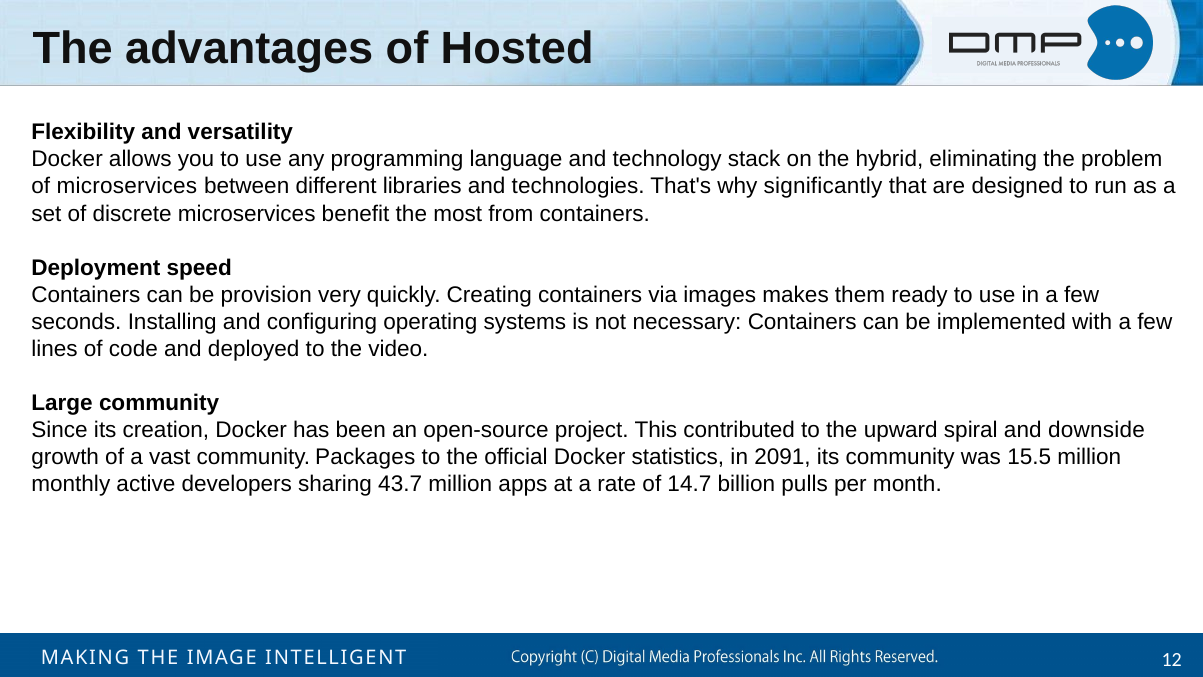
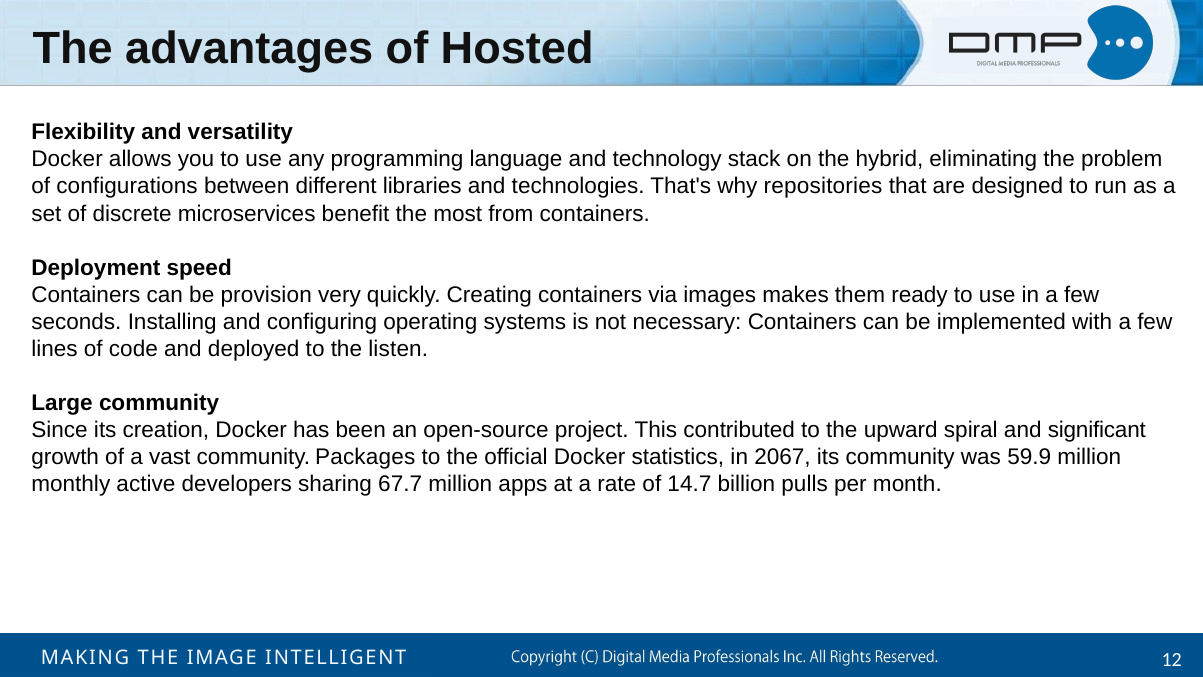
of microservices: microservices -> configurations
significantly: significantly -> repositories
video: video -> listen
downside: downside -> significant
2091: 2091 -> 2067
15.5: 15.5 -> 59.9
43.7: 43.7 -> 67.7
